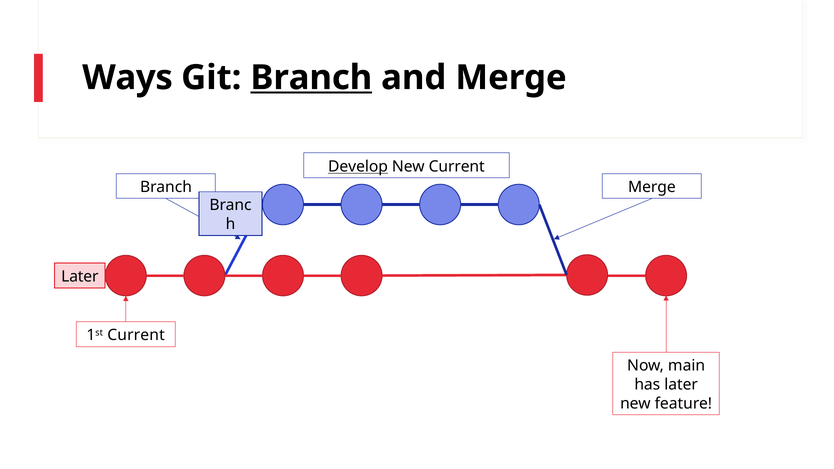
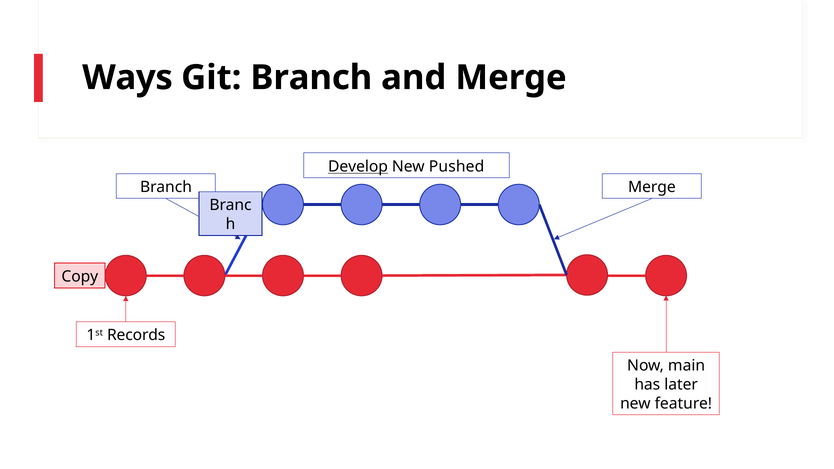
Branch at (311, 78) underline: present -> none
New Current: Current -> Pushed
Later at (80, 277): Later -> Copy
1st Current: Current -> Records
